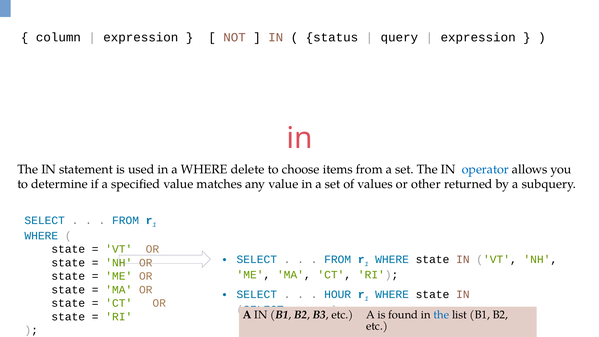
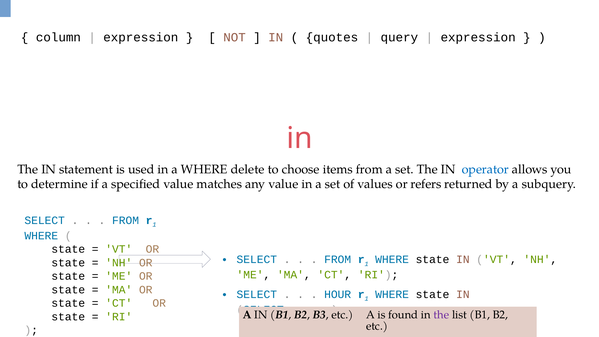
status: status -> quotes
other: other -> refers
the at (441, 315) colour: blue -> purple
